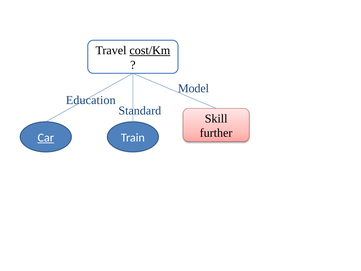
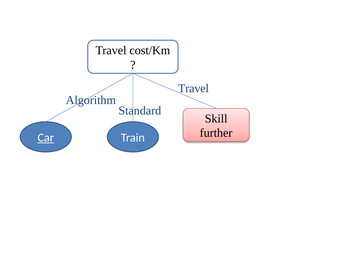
cost/Km underline: present -> none
Model at (193, 88): Model -> Travel
Education: Education -> Algorithm
